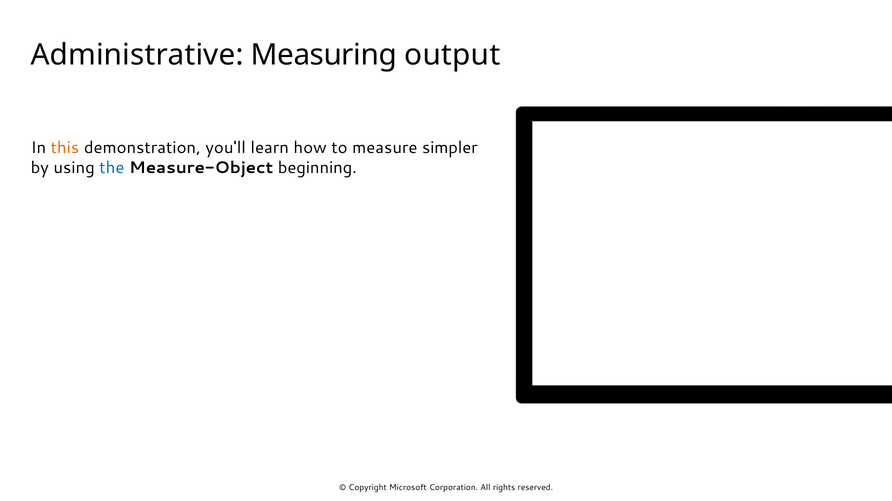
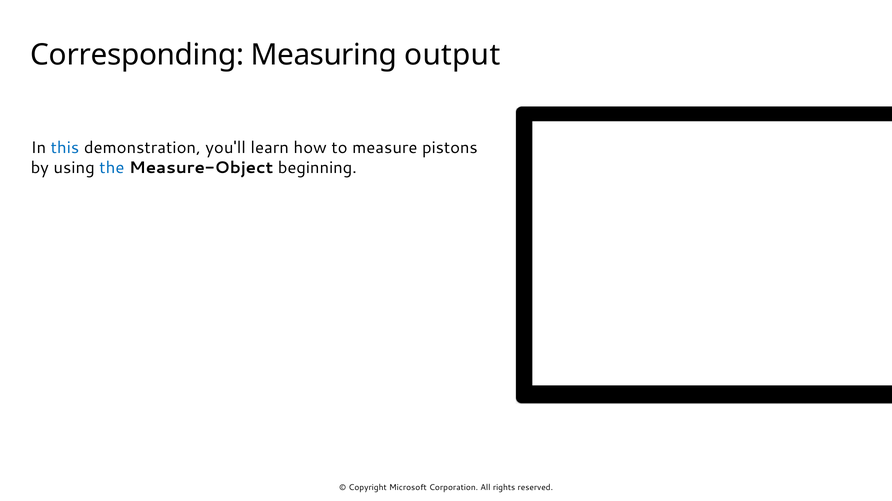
Administrative: Administrative -> Corresponding
this colour: orange -> blue
simpler: simpler -> pistons
